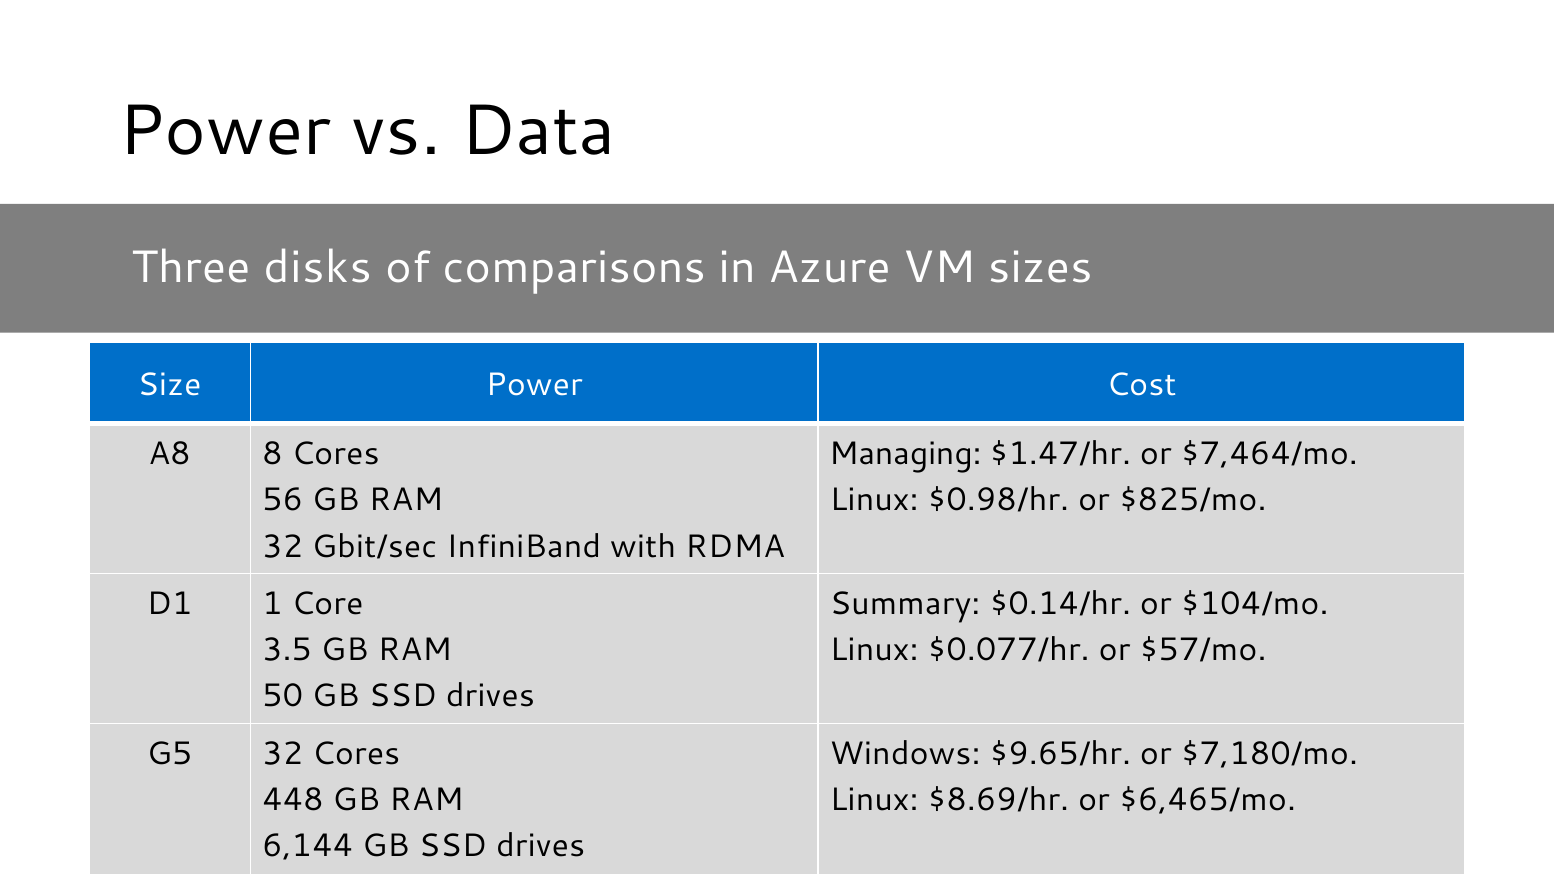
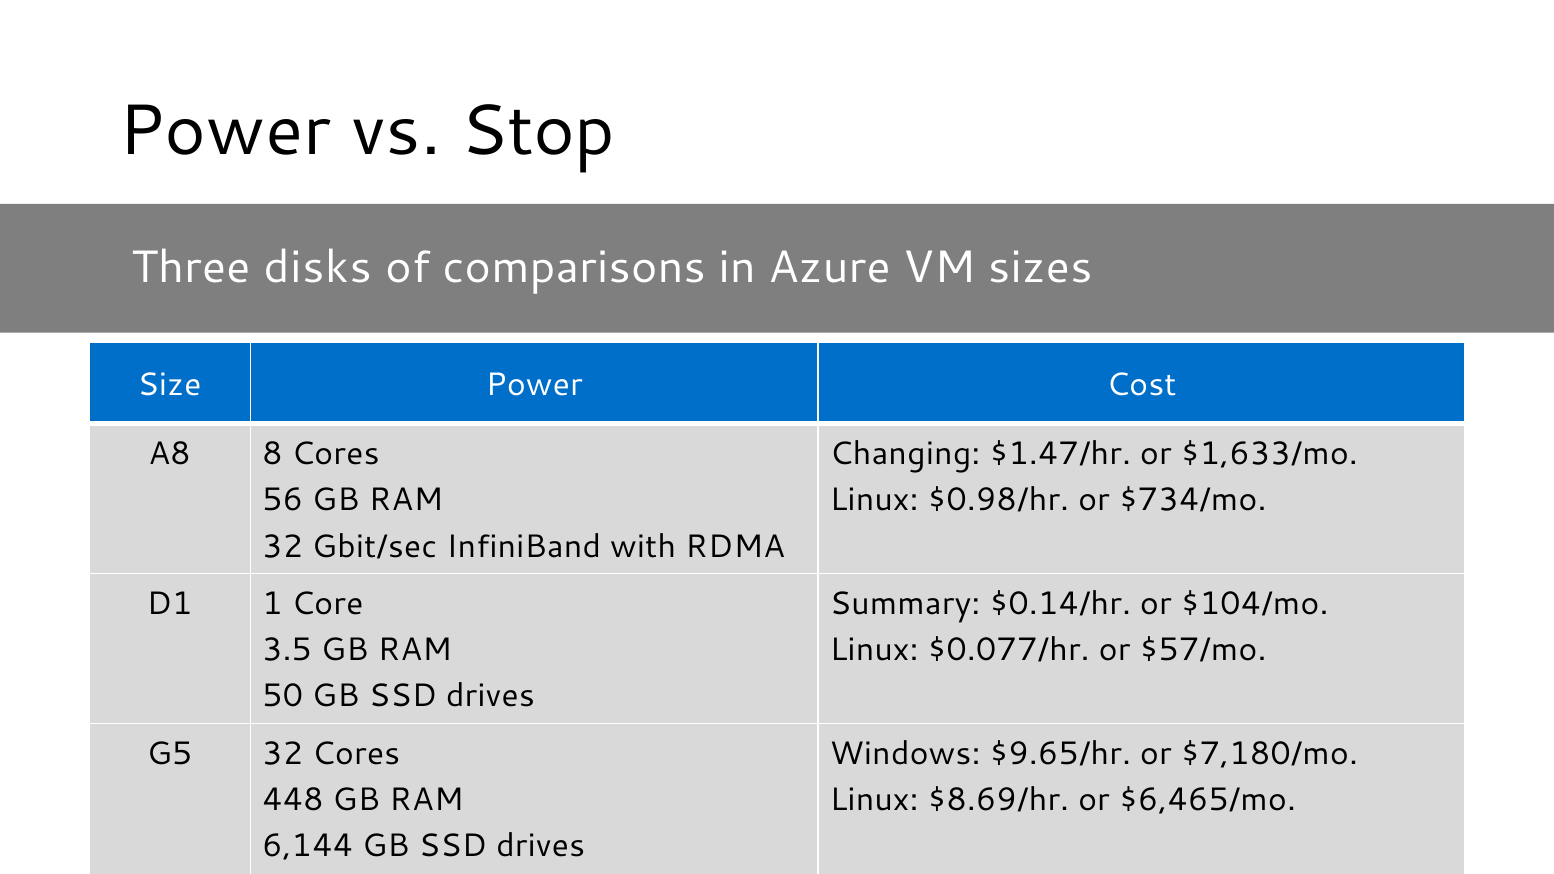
Data: Data -> Stop
Managing: Managing -> Changing
$7,464/mo: $7,464/mo -> $1,633/mo
$825/mo: $825/mo -> $734/mo
